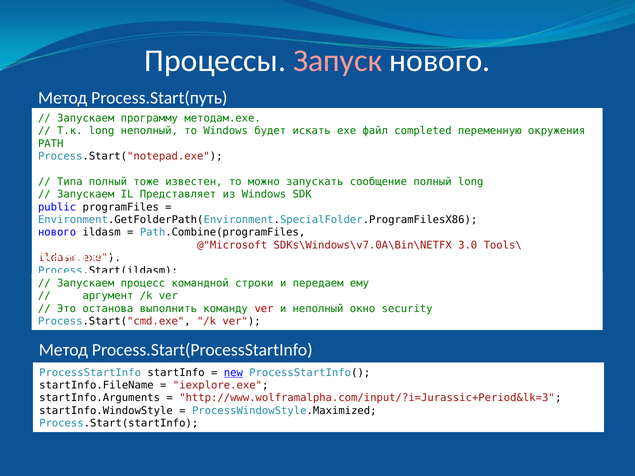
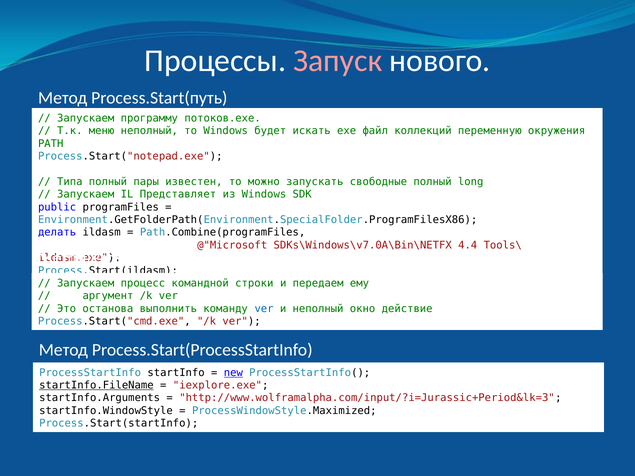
методам.exe: методам.exe -> потоков.exe
Т.к long: long -> меню
completed: completed -> коллекций
тоже: тоже -> пары
сообщение: сообщение -> свободные
нового at (57, 233): нового -> делать
3.0: 3.0 -> 4.4
ver at (264, 309) colour: red -> blue
security: security -> действие
startInfo.FileName underline: none -> present
